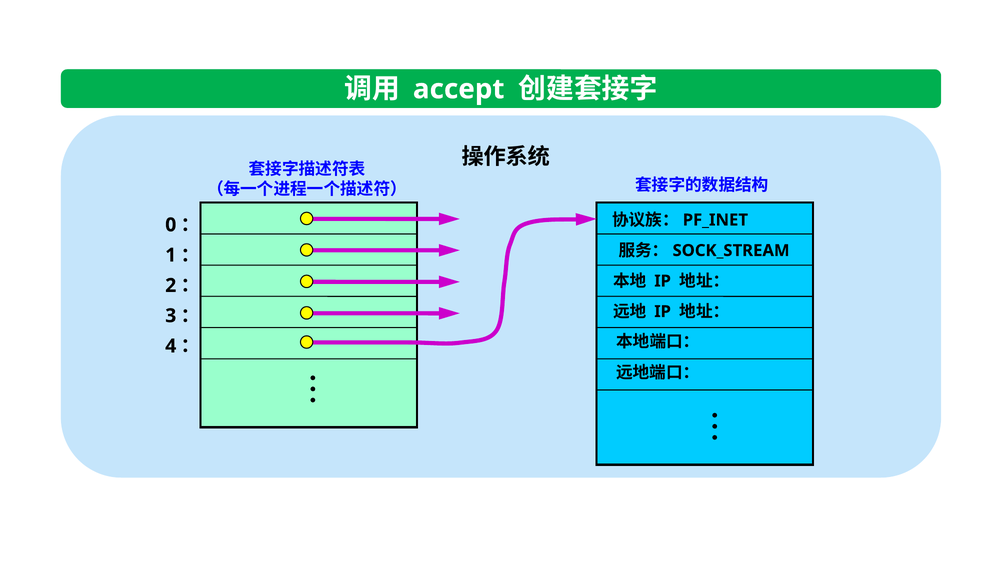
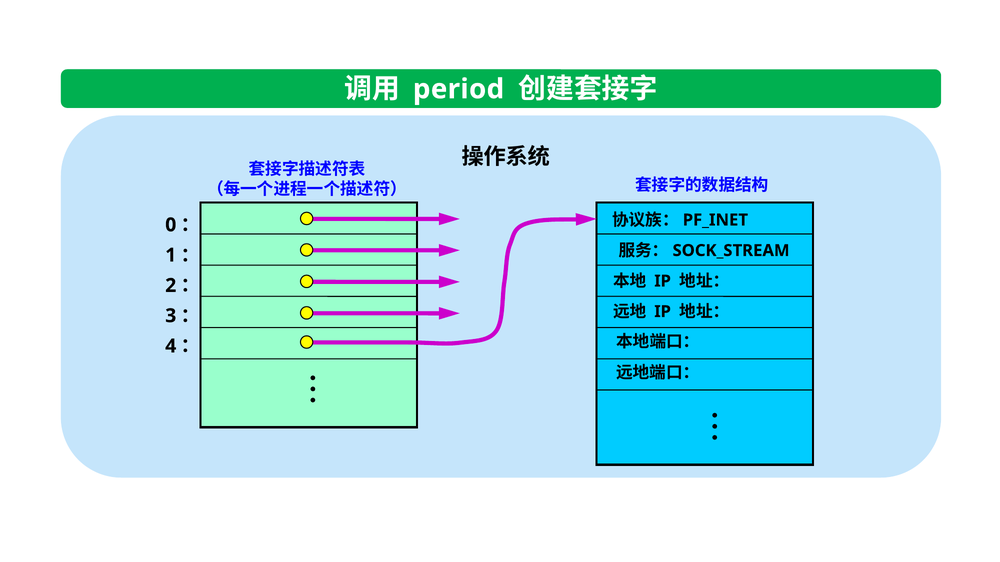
accept: accept -> period
